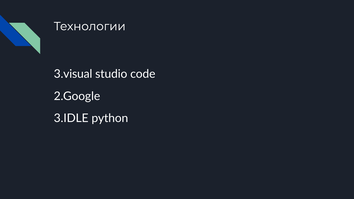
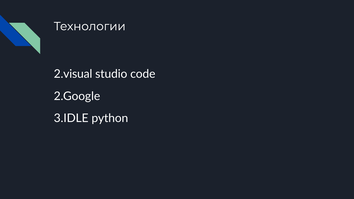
3.visual: 3.visual -> 2.visual
